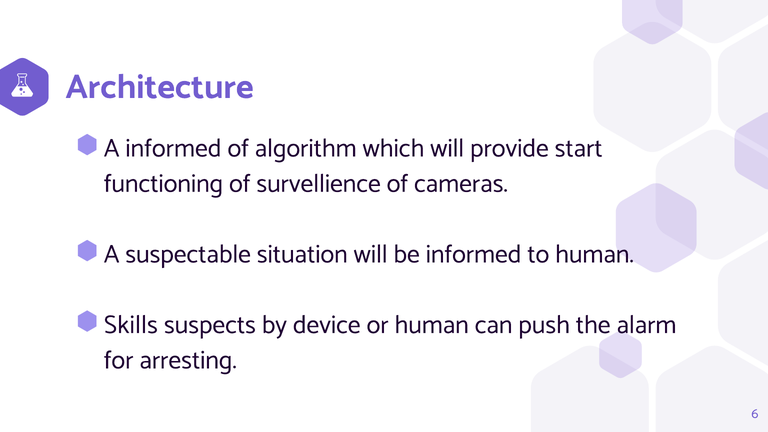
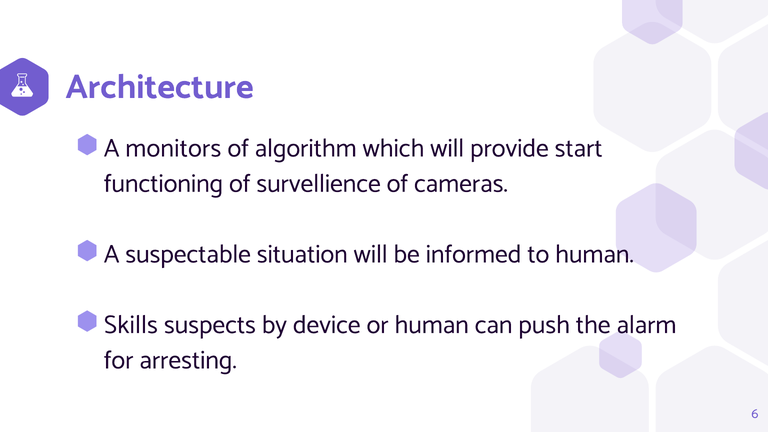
A informed: informed -> monitors
